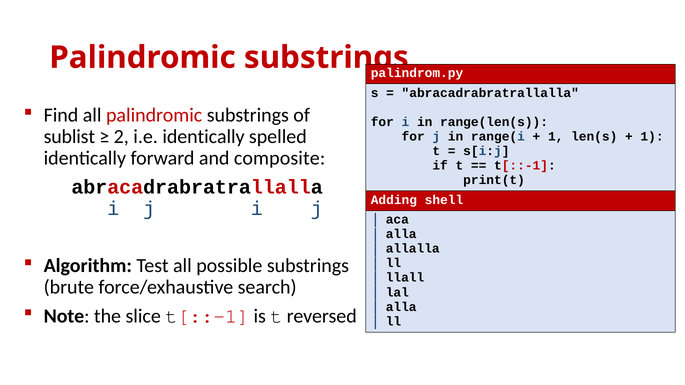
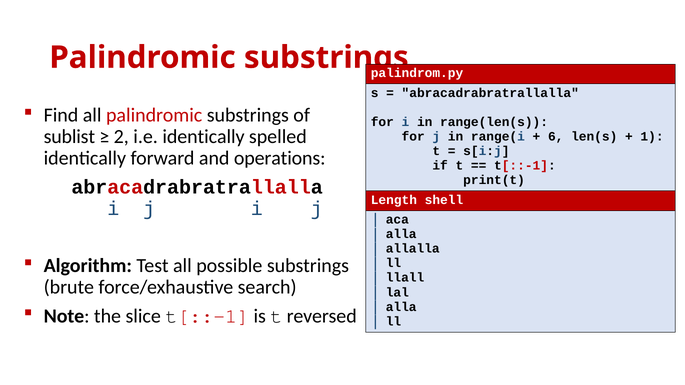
1 at (556, 137): 1 -> 6
composite: composite -> operations
Adding: Adding -> Length
